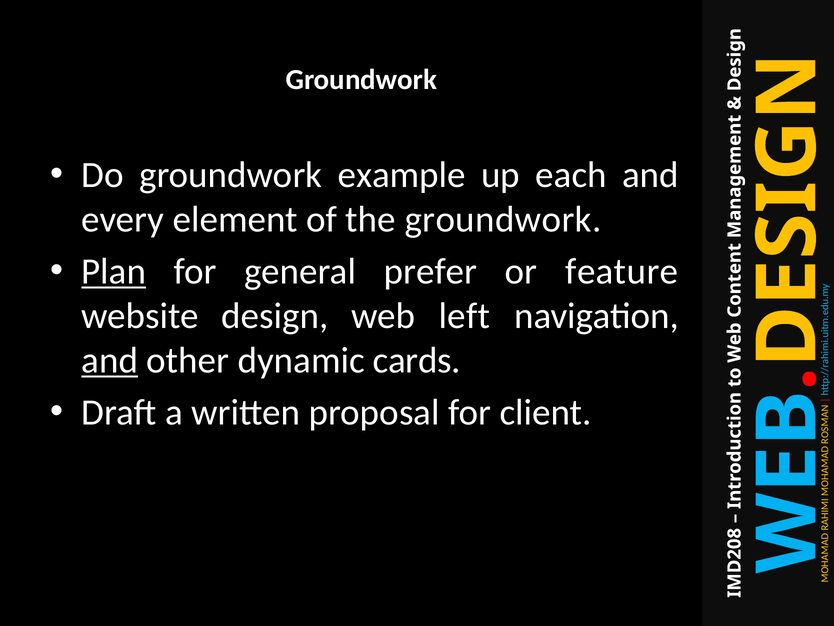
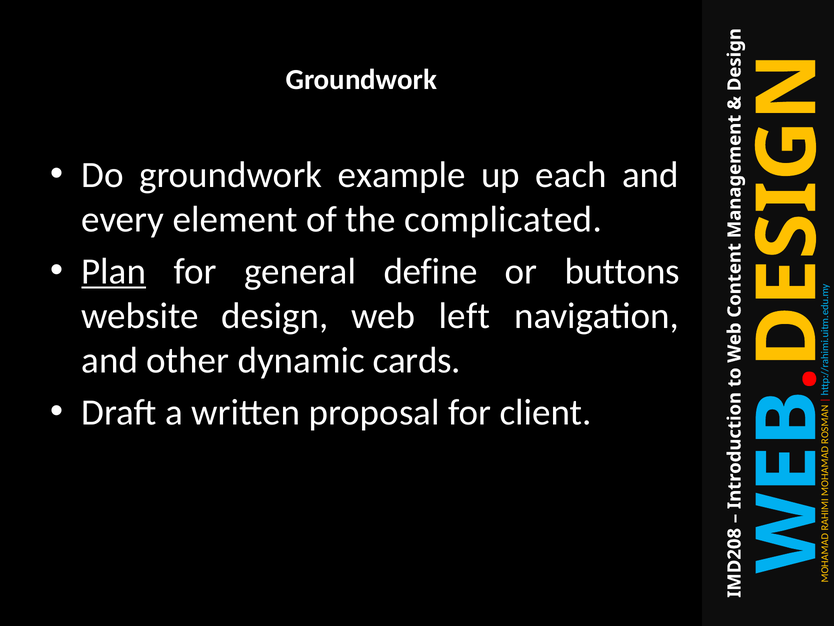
the groundwork: groundwork -> complicated
prefer: prefer -> define
feature: feature -> buttons
and at (110, 360) underline: present -> none
